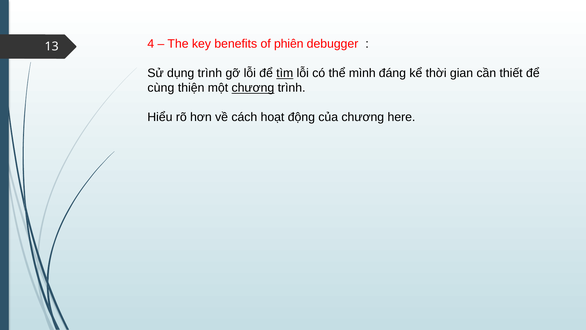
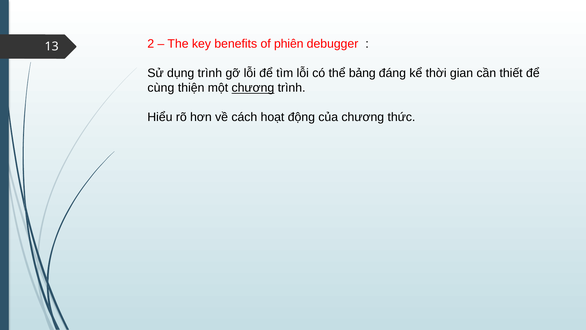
4: 4 -> 2
tìm underline: present -> none
mình: mình -> bảng
here: here -> thức
